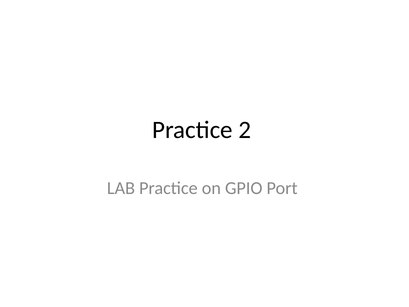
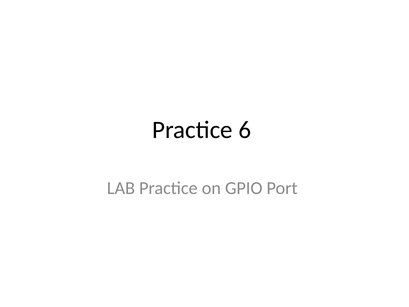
2: 2 -> 6
